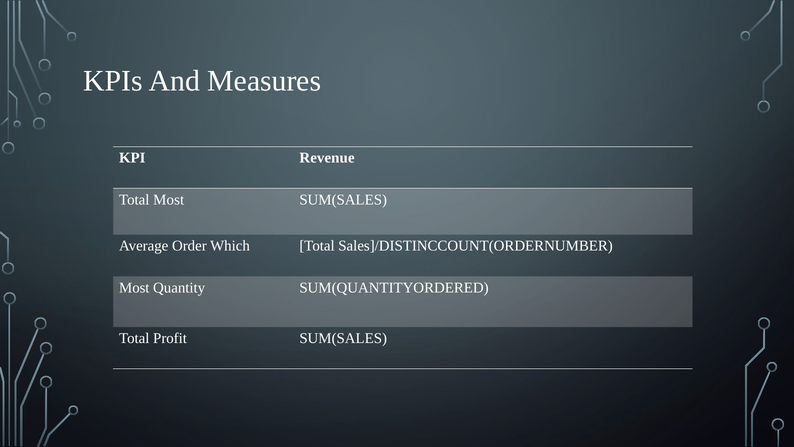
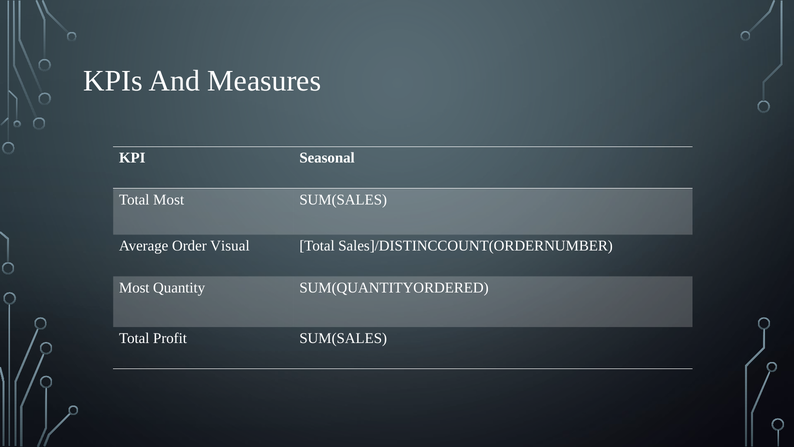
Revenue: Revenue -> Seasonal
Which: Which -> Visual
